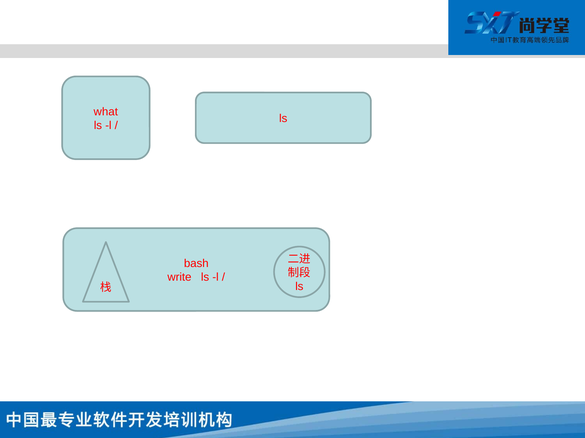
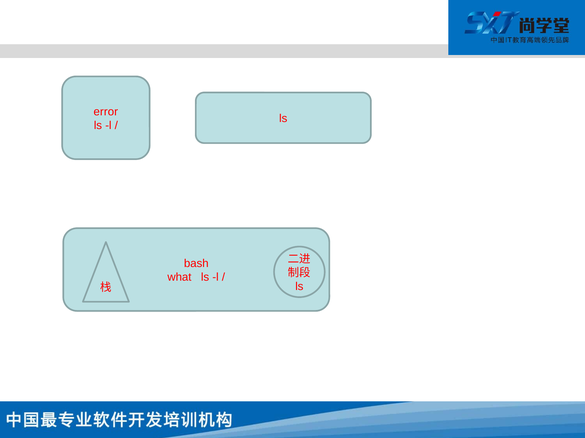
what: what -> error
write: write -> what
